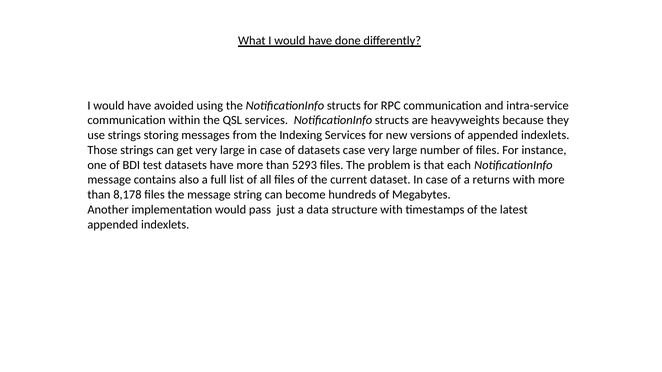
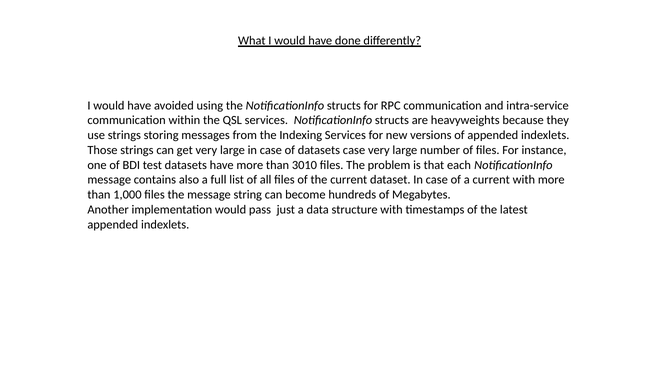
5293: 5293 -> 3010
a returns: returns -> current
8,178: 8,178 -> 1,000
